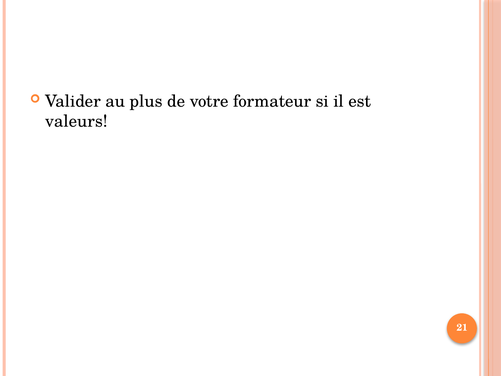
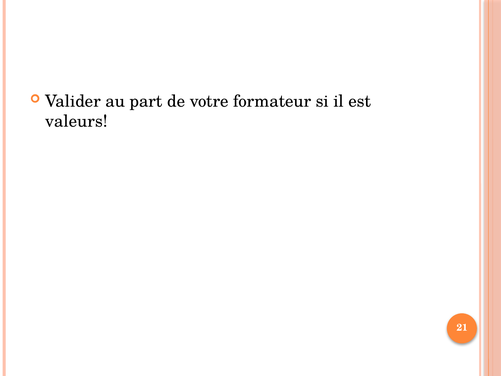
plus: plus -> part
